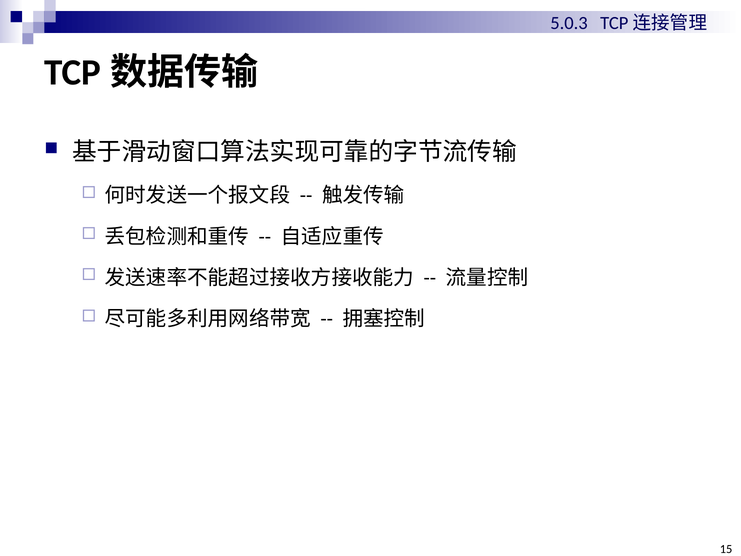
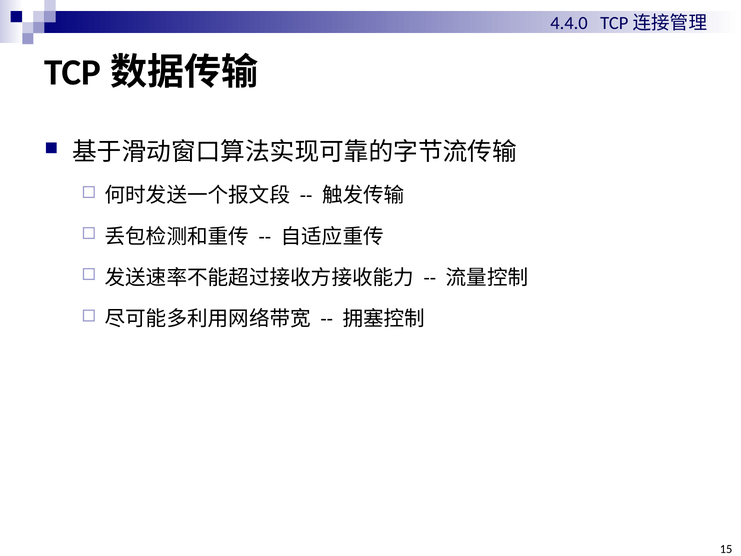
5.0.3: 5.0.3 -> 4.4.0
